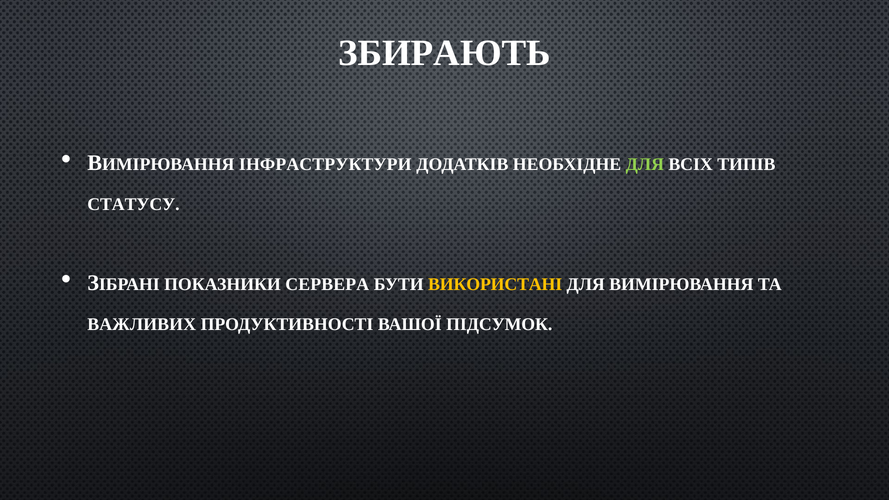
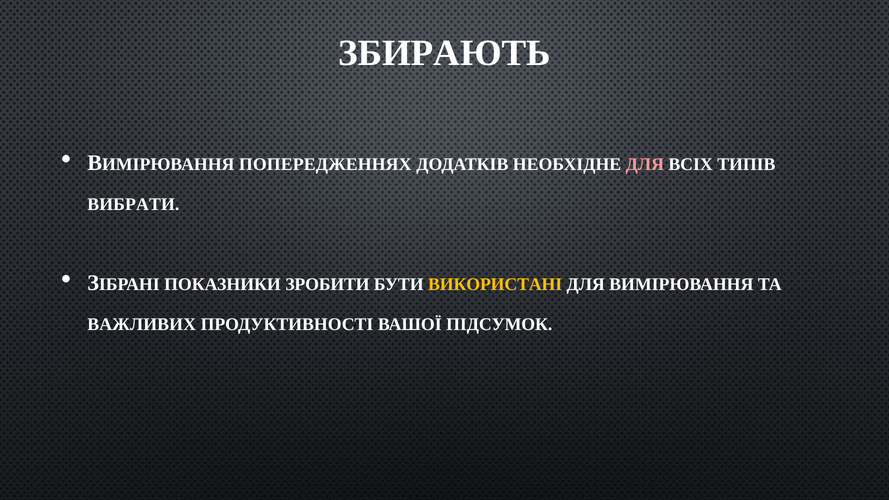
ІНФРАСТРУКТУРИ: ІНФРАСТРУКТУРИ -> ПОПЕРЕДЖЕННЯХ
ДЛЯ at (645, 165) colour: light green -> pink
СТАТУСУ: СТАТУСУ -> ВИБРАТИ
СЕРВЕРА: СЕРВЕРА -> ЗРОБИТИ
